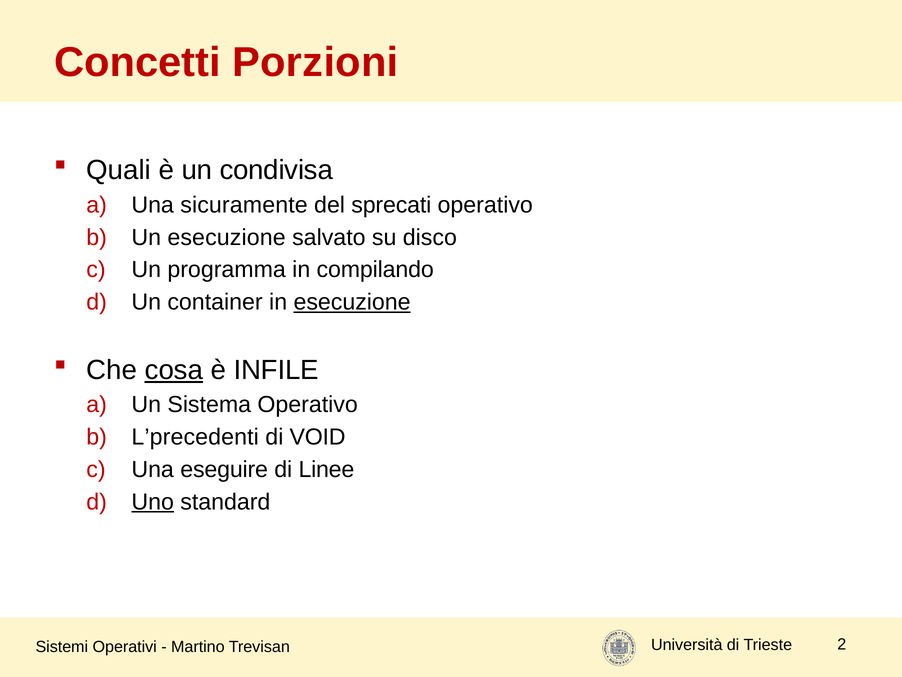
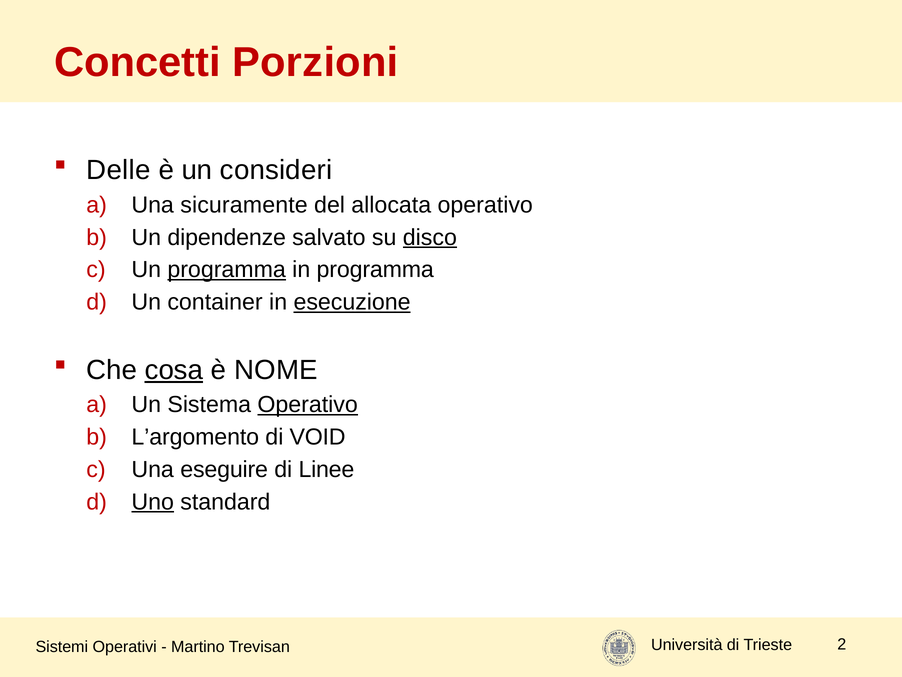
Quali: Quali -> Delle
condivisa: condivisa -> consideri
sprecati: sprecati -> allocata
Un esecuzione: esecuzione -> dipendenze
disco underline: none -> present
programma at (227, 270) underline: none -> present
in compilando: compilando -> programma
INFILE: INFILE -> NOME
Operativo at (308, 404) underline: none -> present
L’precedenti: L’precedenti -> L’argomento
